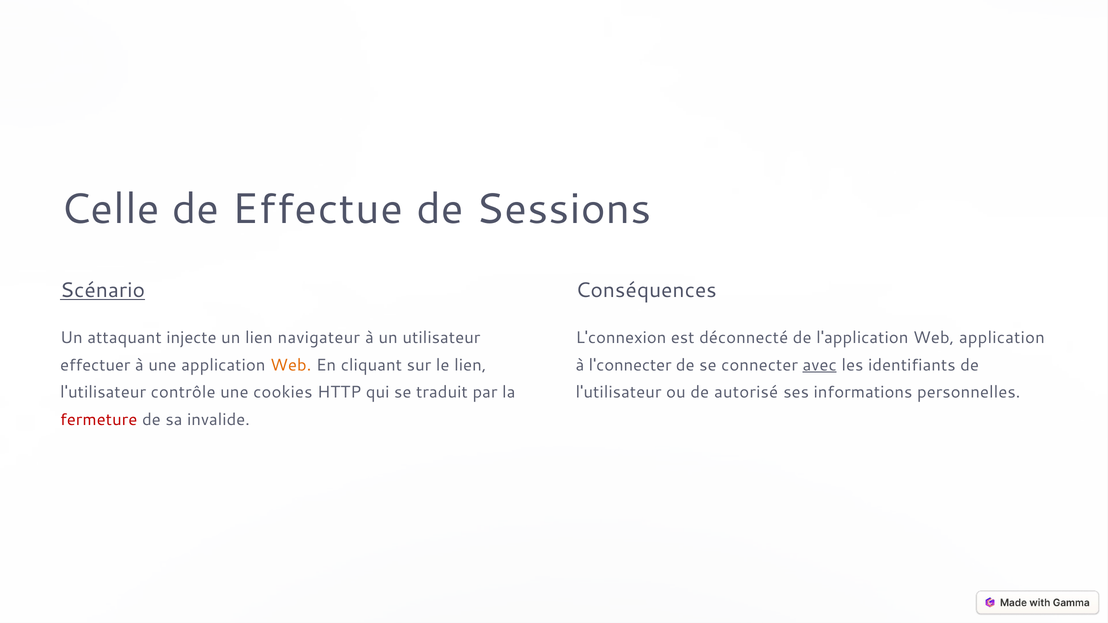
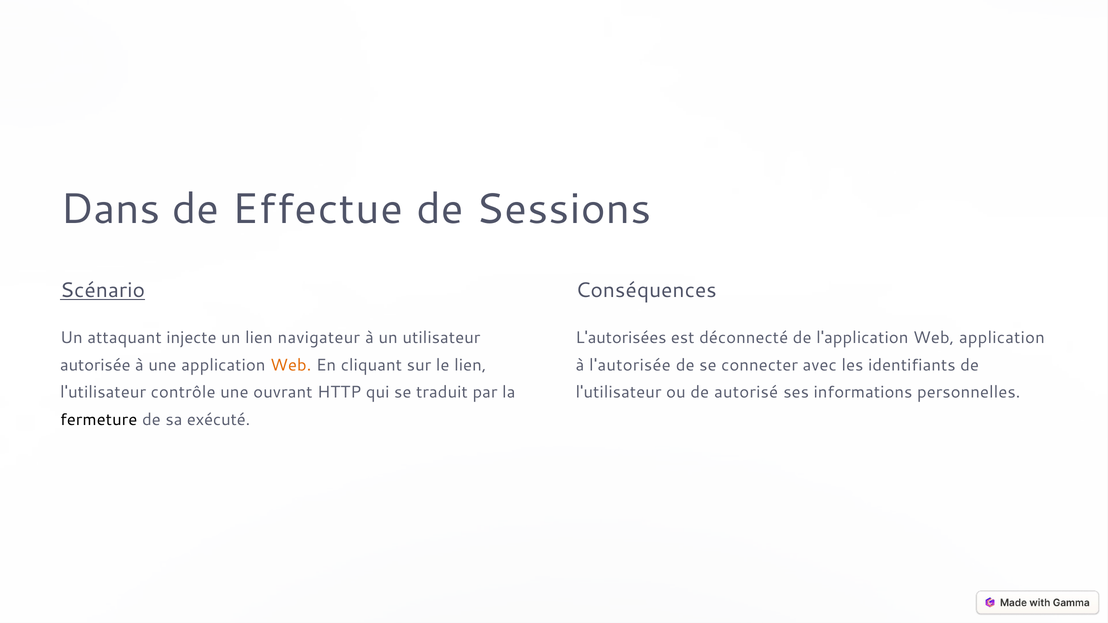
Celle: Celle -> Dans
L'connexion: L'connexion -> L'autorisées
effectuer: effectuer -> autorisée
l'connecter: l'connecter -> l'autorisée
avec underline: present -> none
cookies: cookies -> ouvrant
fermeture colour: red -> black
invalide: invalide -> exécuté
